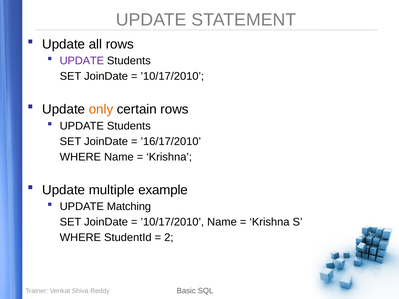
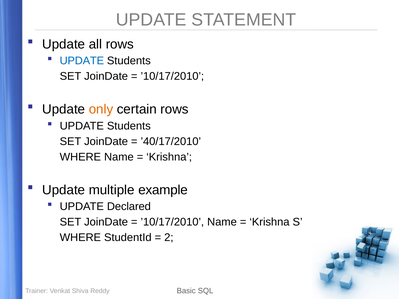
UPDATE at (82, 61) colour: purple -> blue
’16/17/2010: ’16/17/2010 -> ’40/17/2010
Matching: Matching -> Declared
